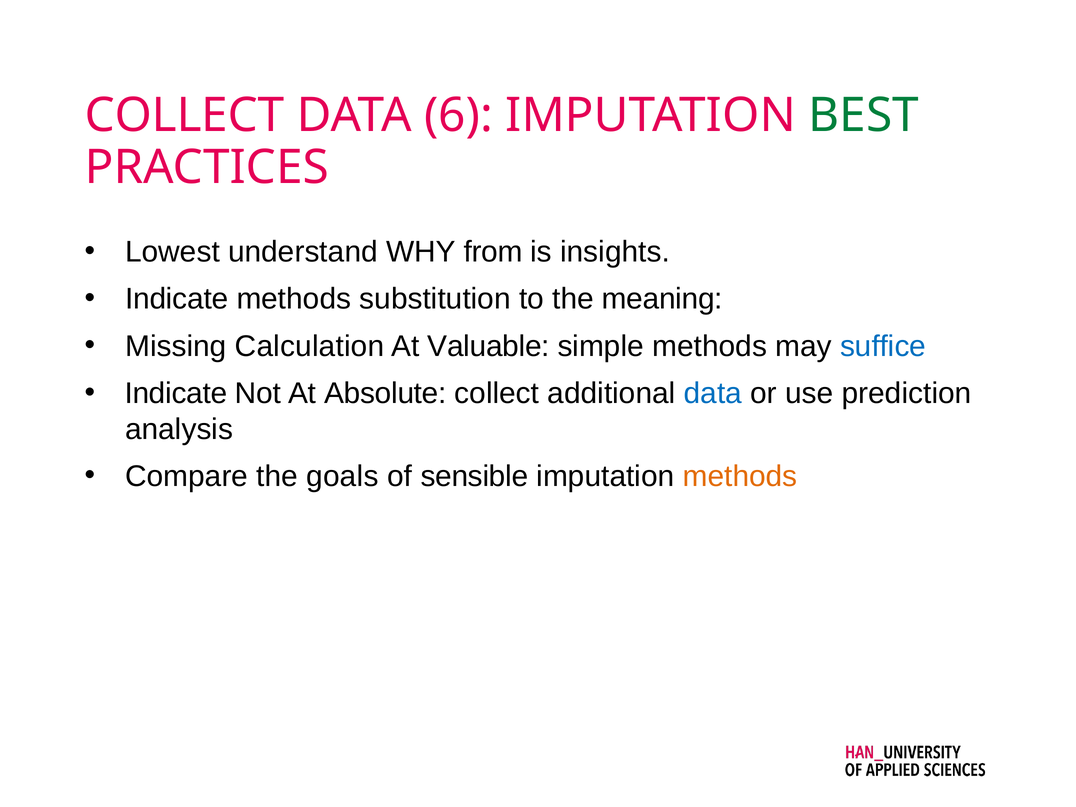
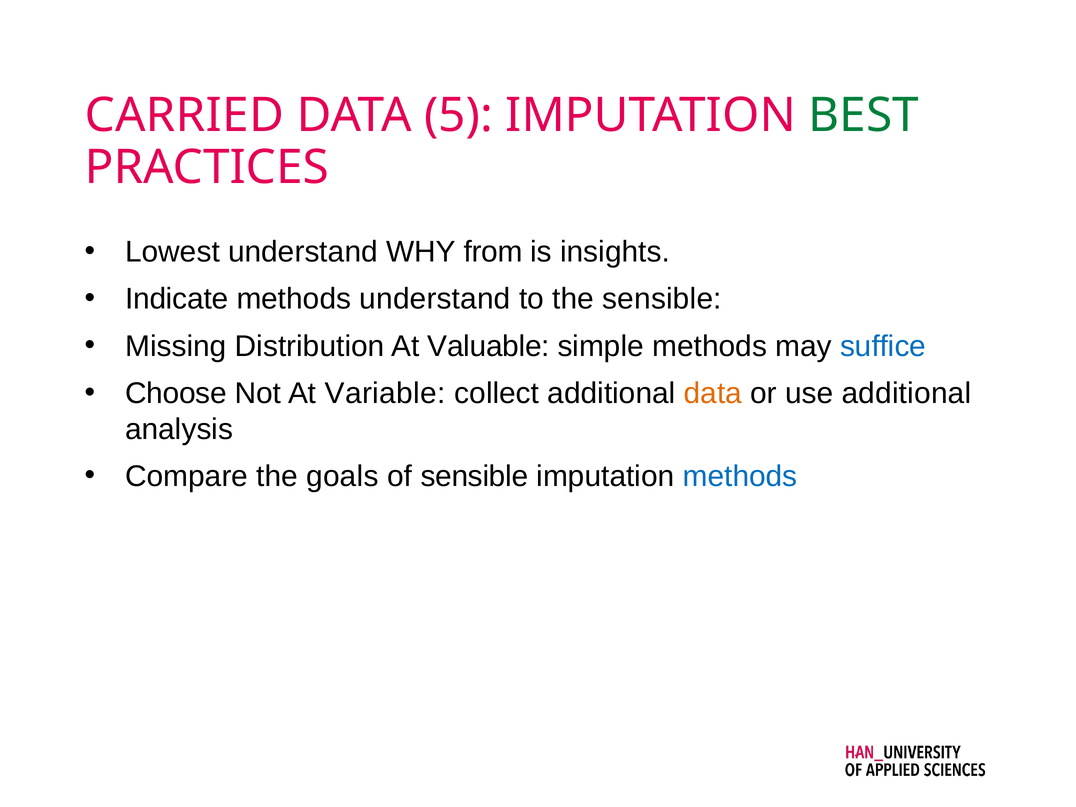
COLLECT at (185, 116): COLLECT -> CARRIED
6: 6 -> 5
methods substitution: substitution -> understand
the meaning: meaning -> sensible
Calculation: Calculation -> Distribution
Indicate at (176, 393): Indicate -> Choose
Absolute: Absolute -> Variable
data at (713, 393) colour: blue -> orange
use prediction: prediction -> additional
methods at (740, 476) colour: orange -> blue
